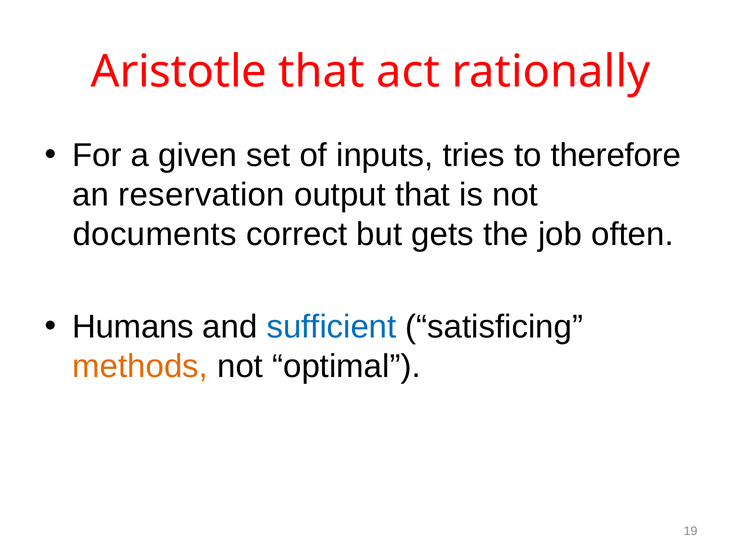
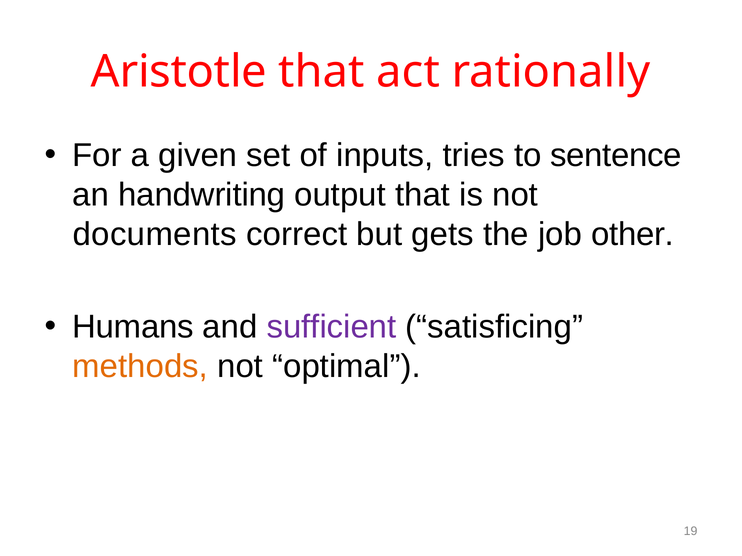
therefore: therefore -> sentence
reservation: reservation -> handwriting
often: often -> other
sufficient colour: blue -> purple
